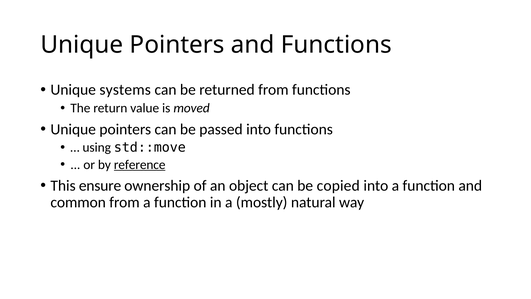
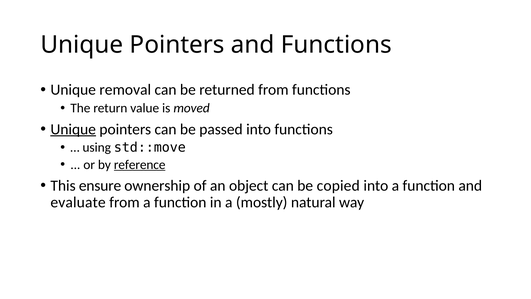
systems: systems -> removal
Unique at (73, 129) underline: none -> present
common: common -> evaluate
